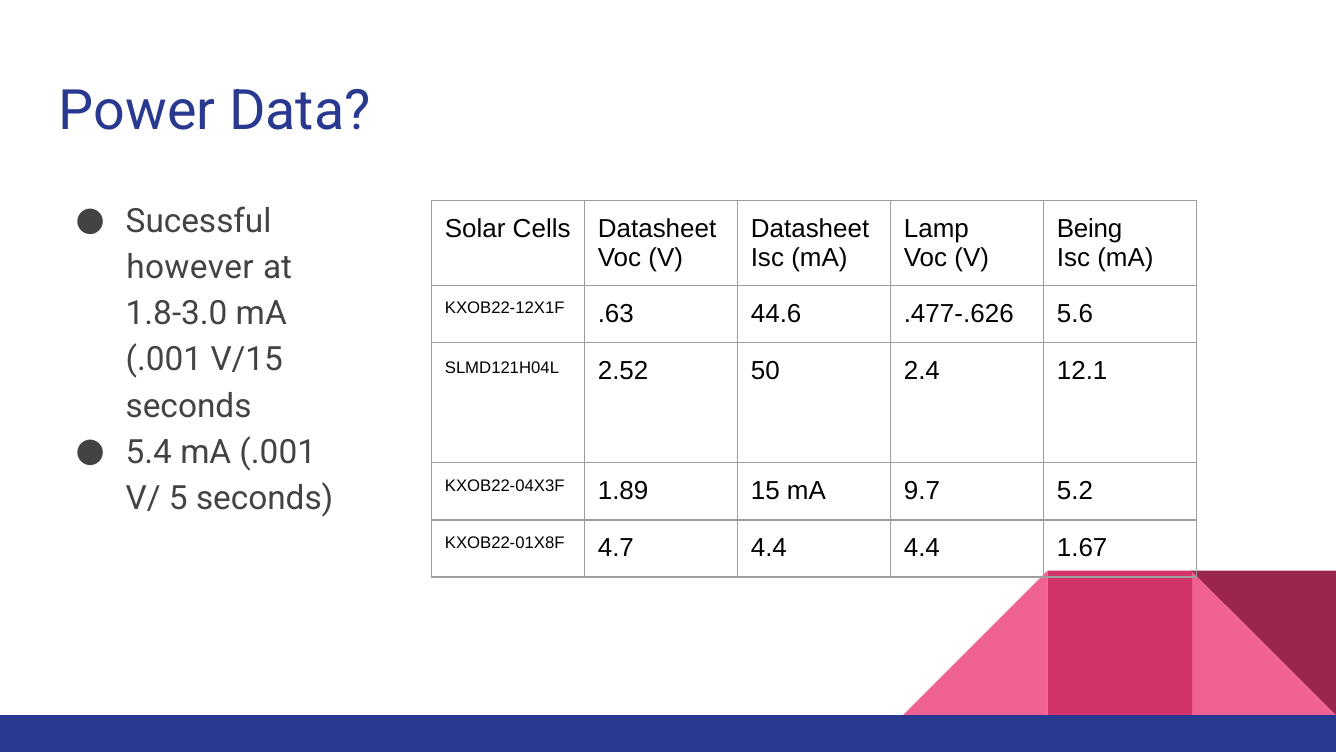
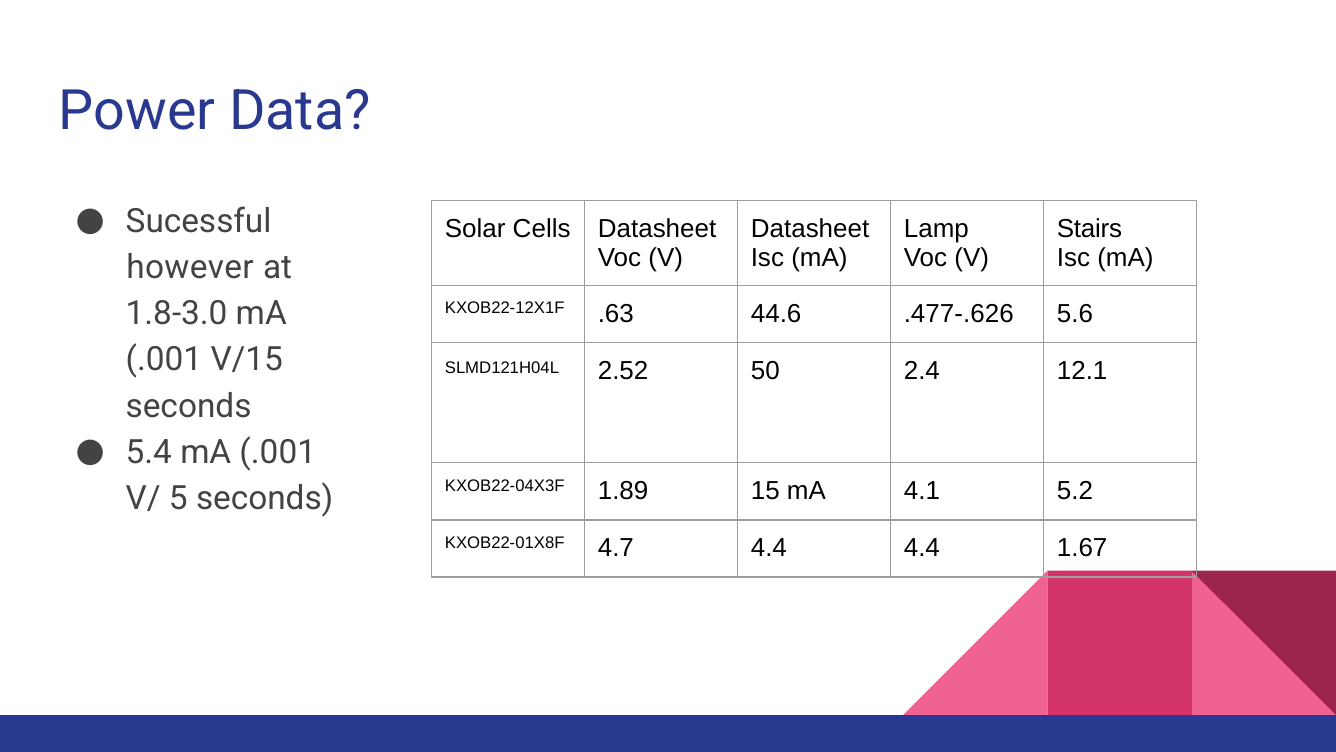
Being: Being -> Stairs
9.7: 9.7 -> 4.1
